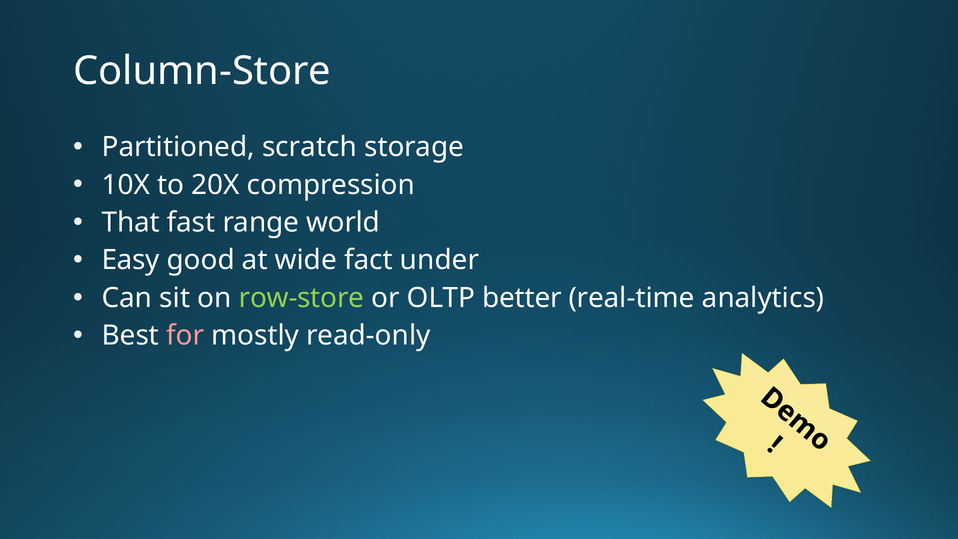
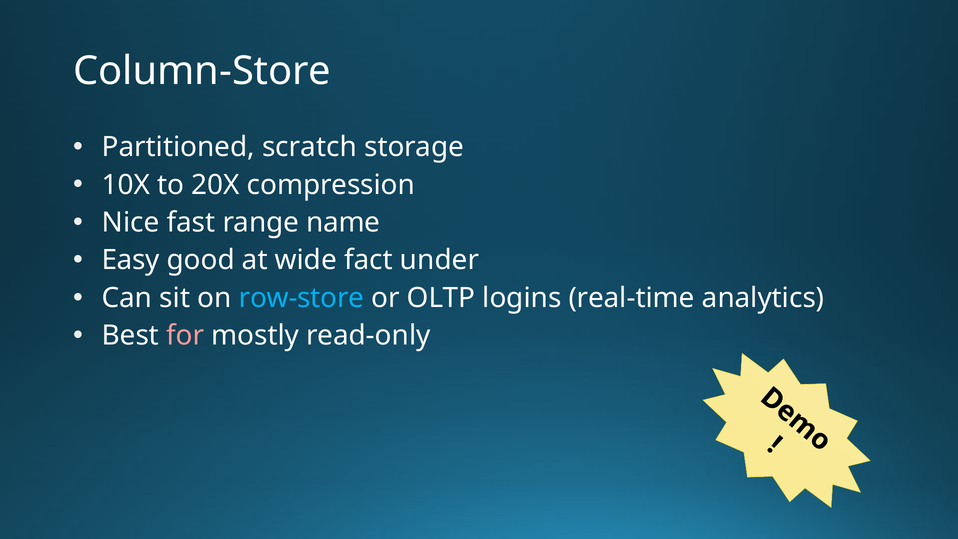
That: That -> Nice
world: world -> name
row-store colour: light green -> light blue
better: better -> logins
